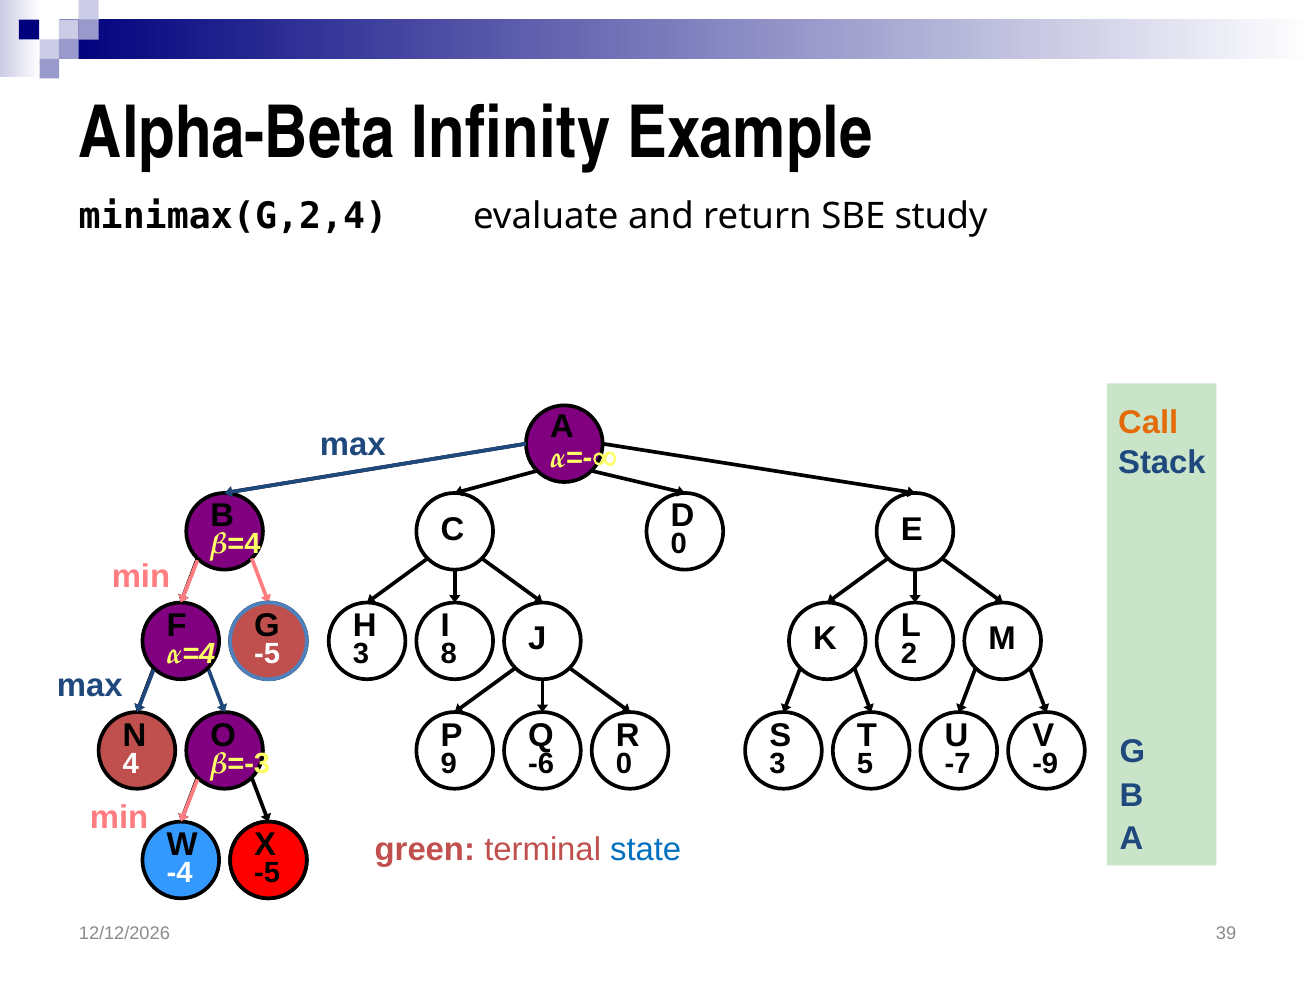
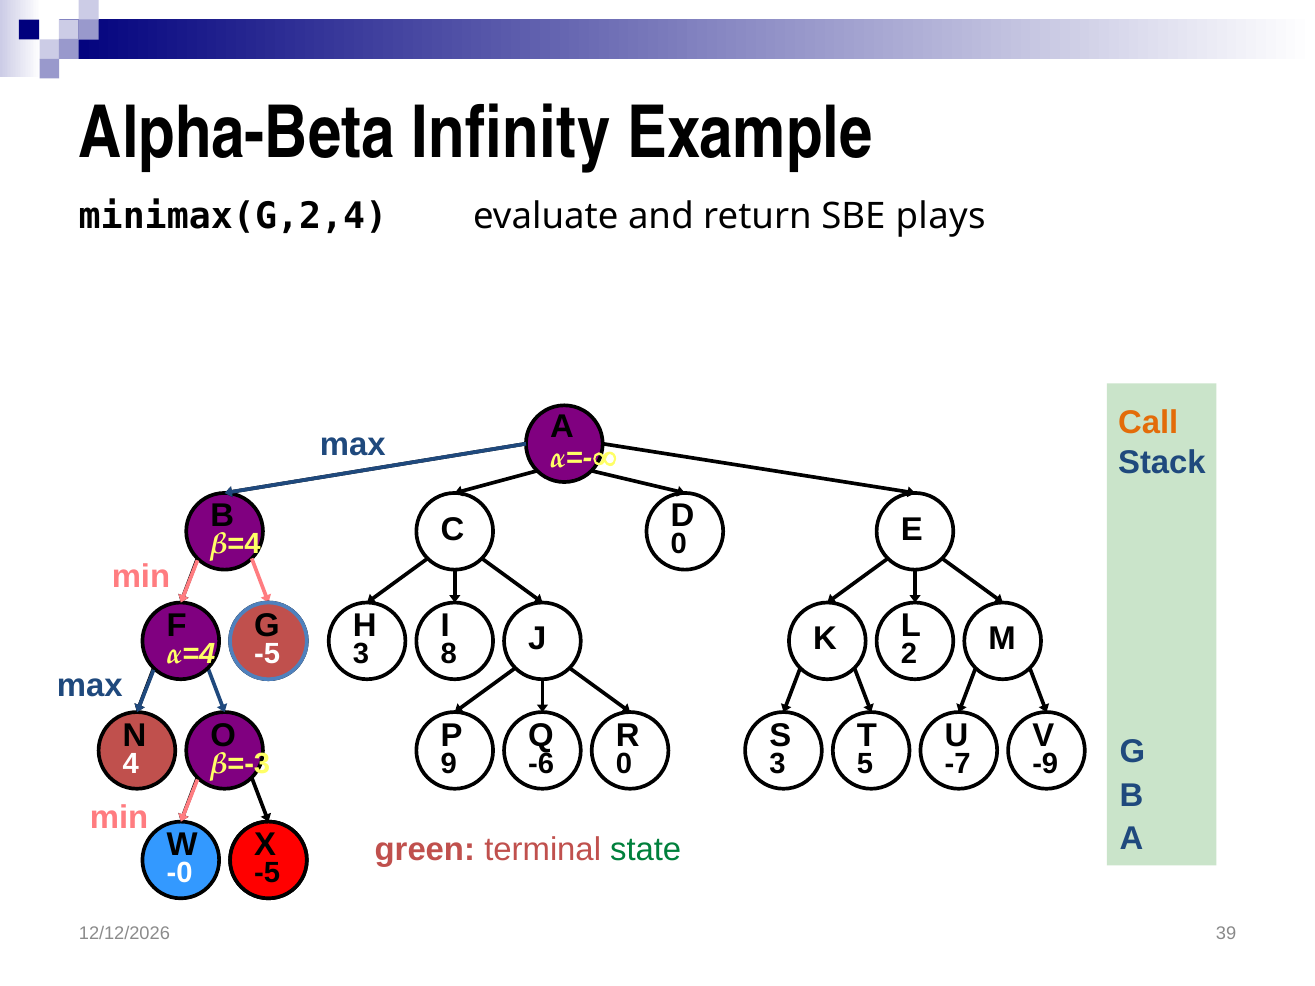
study: study -> plays
state colour: blue -> green
-4: -4 -> -0
